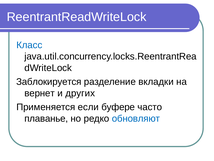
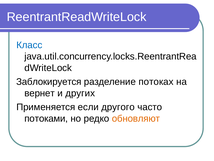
вкладки: вкладки -> потоках
буфере: буфере -> другого
плаванье: плаванье -> потоками
обновляют colour: blue -> orange
